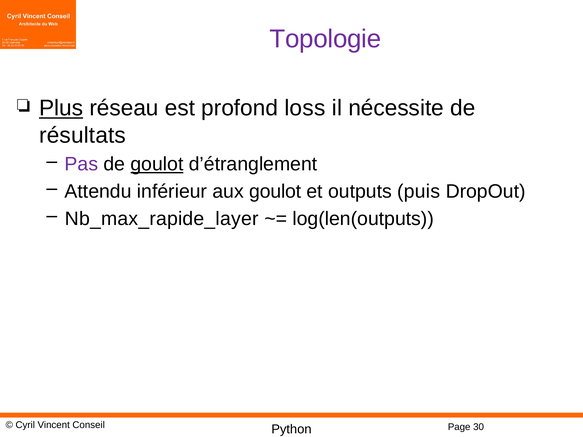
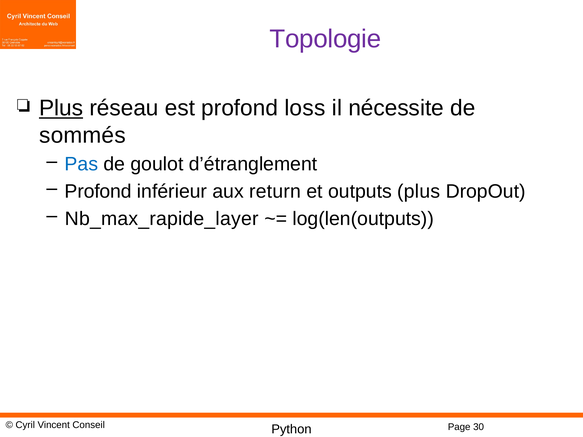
résultats: résultats -> sommés
Pas colour: purple -> blue
goulot at (157, 164) underline: present -> none
Attendu at (98, 192): Attendu -> Profond
aux goulot: goulot -> return
outputs puis: puis -> plus
